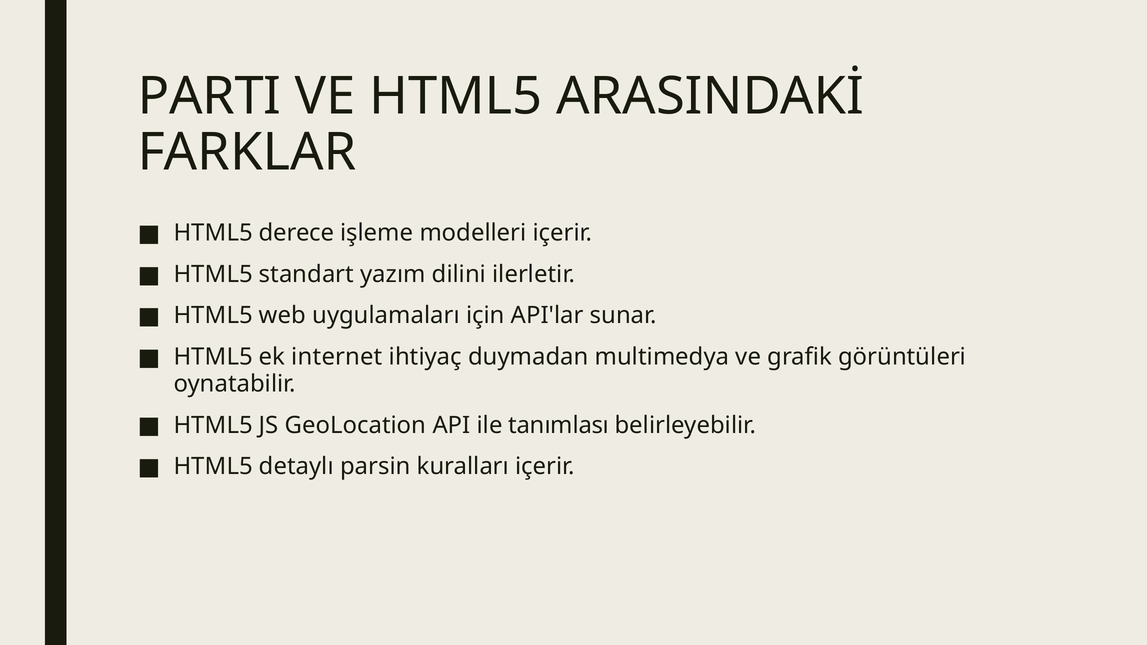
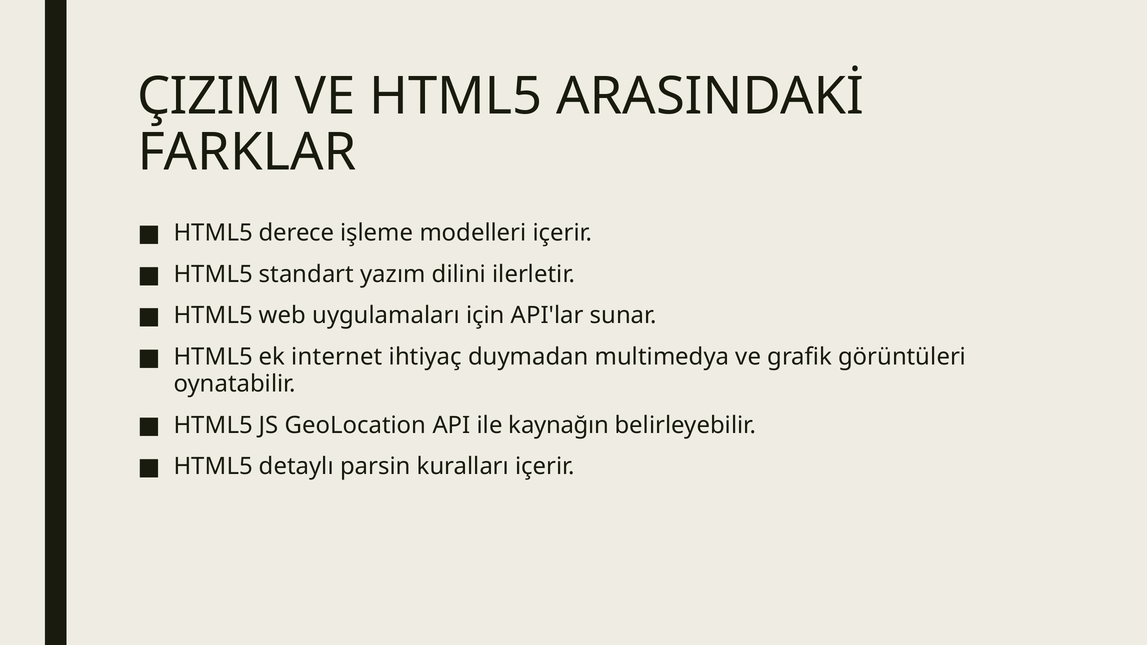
PARTI: PARTI -> ÇIZIM
tanımlası: tanımlası -> kaynağın
